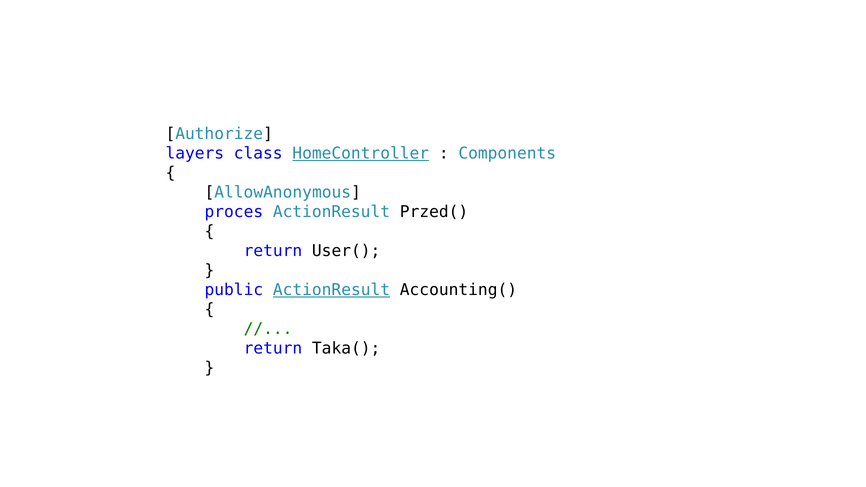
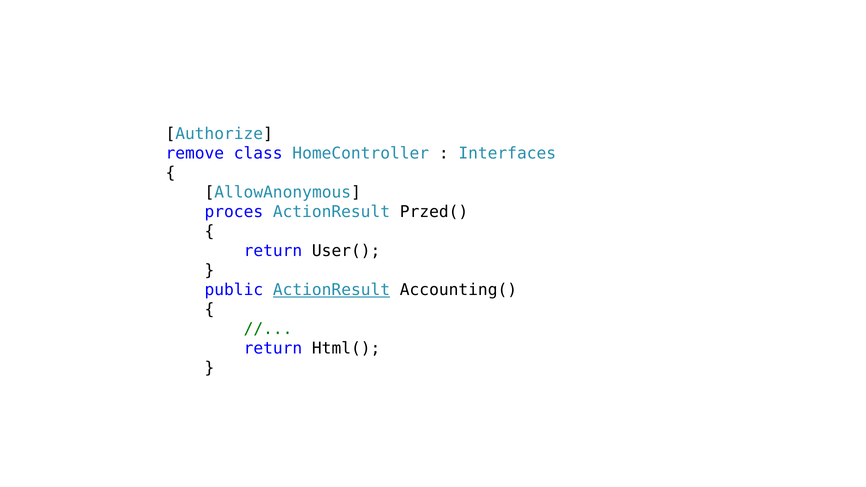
layers: layers -> remove
HomeController underline: present -> none
Components: Components -> Interfaces
Taka(: Taka( -> Html(
